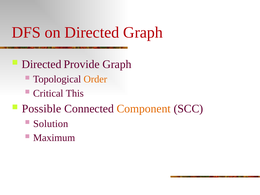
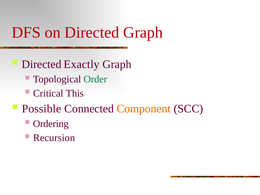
Provide: Provide -> Exactly
Order colour: orange -> green
Solution: Solution -> Ordering
Maximum: Maximum -> Recursion
